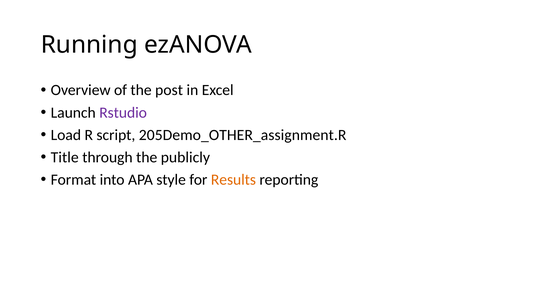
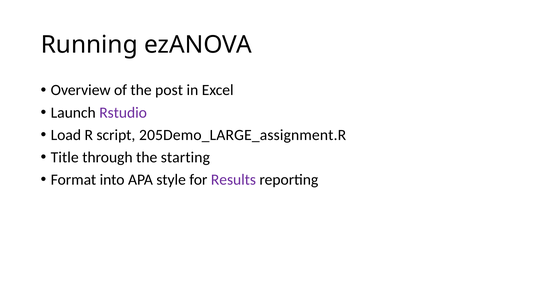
205Demo_OTHER_assignment.R: 205Demo_OTHER_assignment.R -> 205Demo_LARGE_assignment.R
publicly: publicly -> starting
Results colour: orange -> purple
